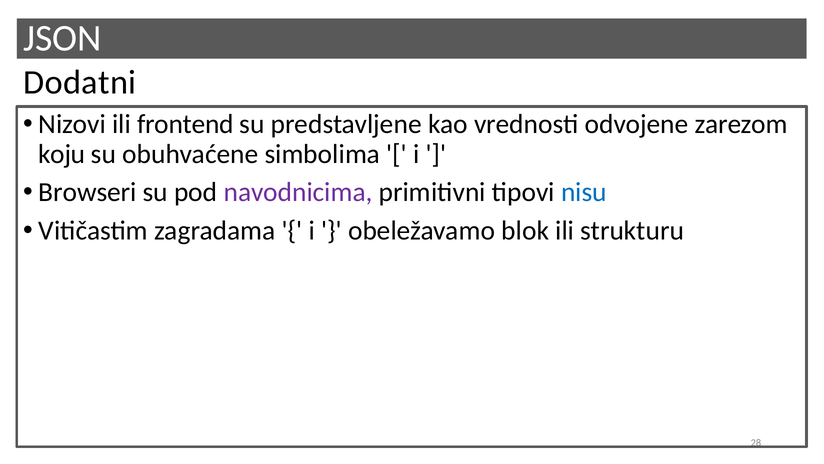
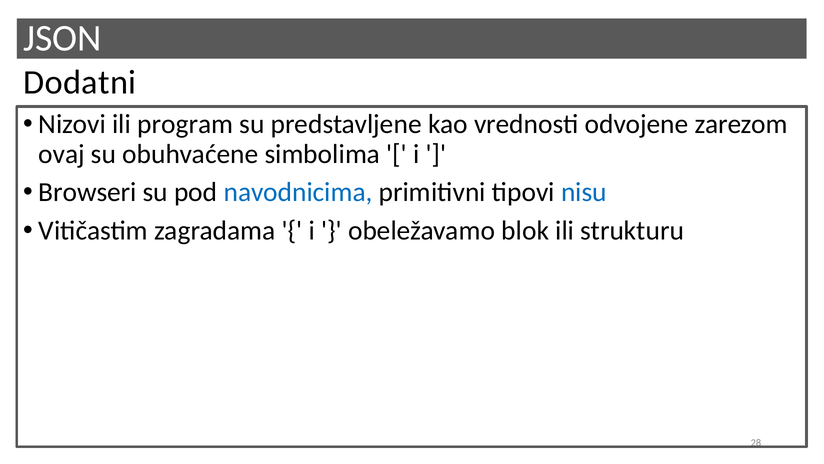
frontend: frontend -> program
koju: koju -> ovaj
navodnicima colour: purple -> blue
